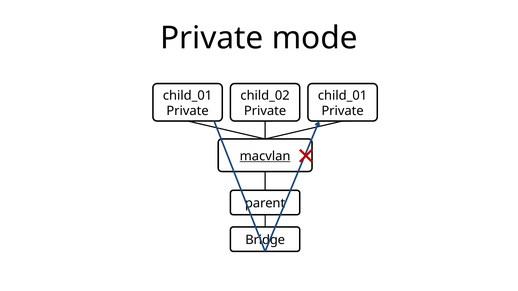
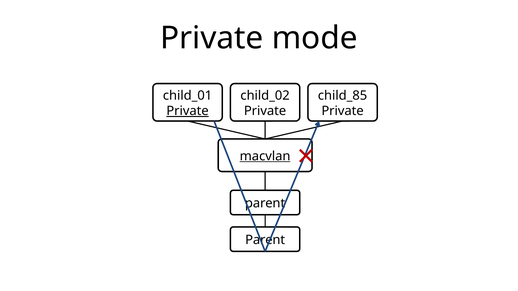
child_01 at (343, 96): child_01 -> child_85
Private at (188, 111) underline: none -> present
Bridge at (265, 240): Bridge -> Parent
